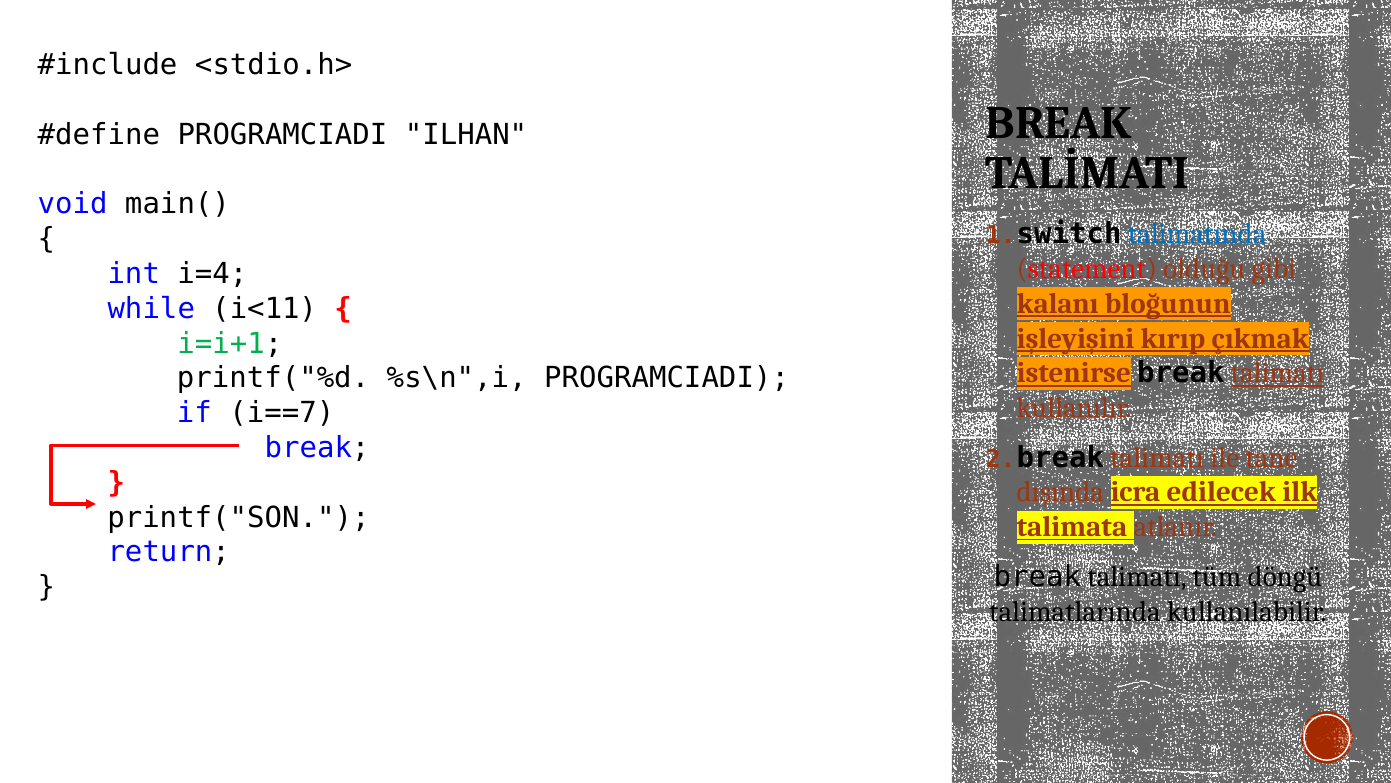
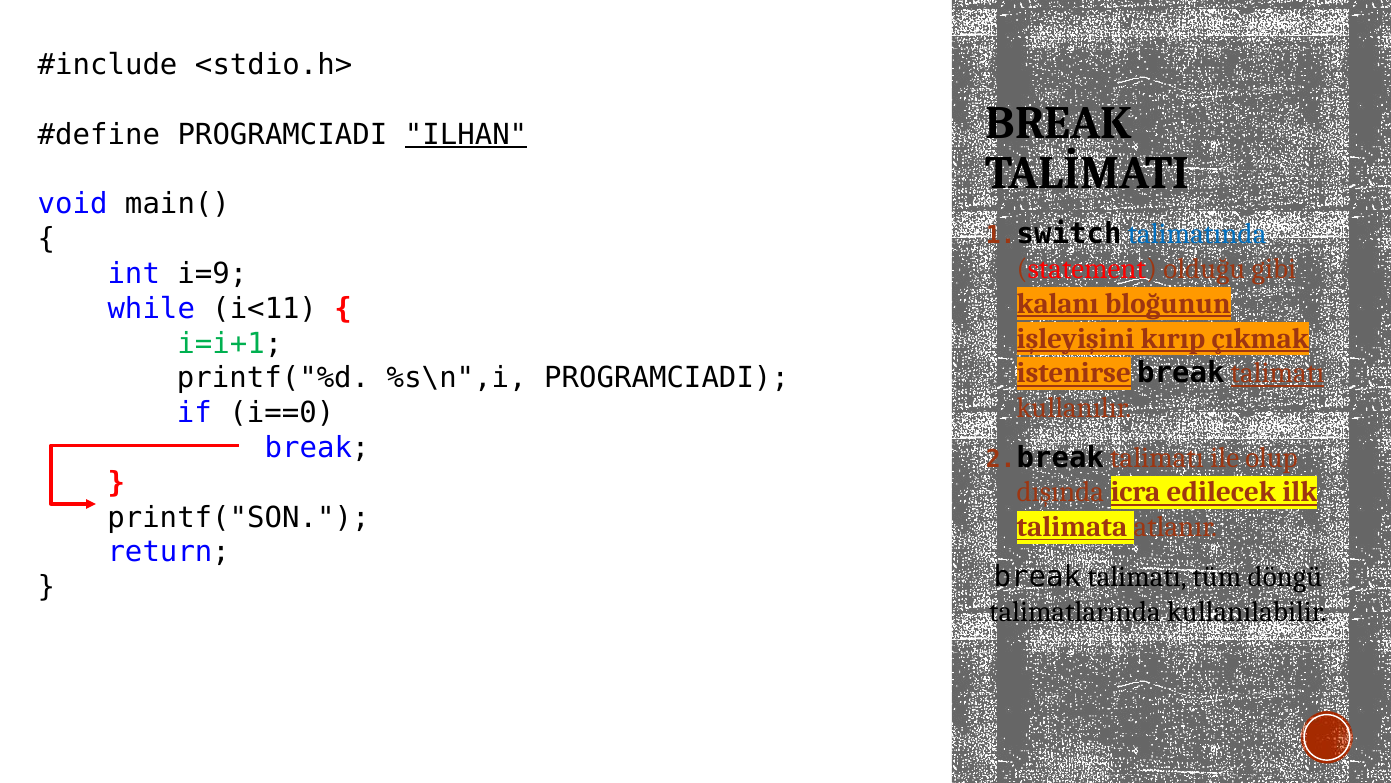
ILHAN underline: none -> present
i=4: i=4 -> i=9
i==7: i==7 -> i==0
tane: tane -> olup
